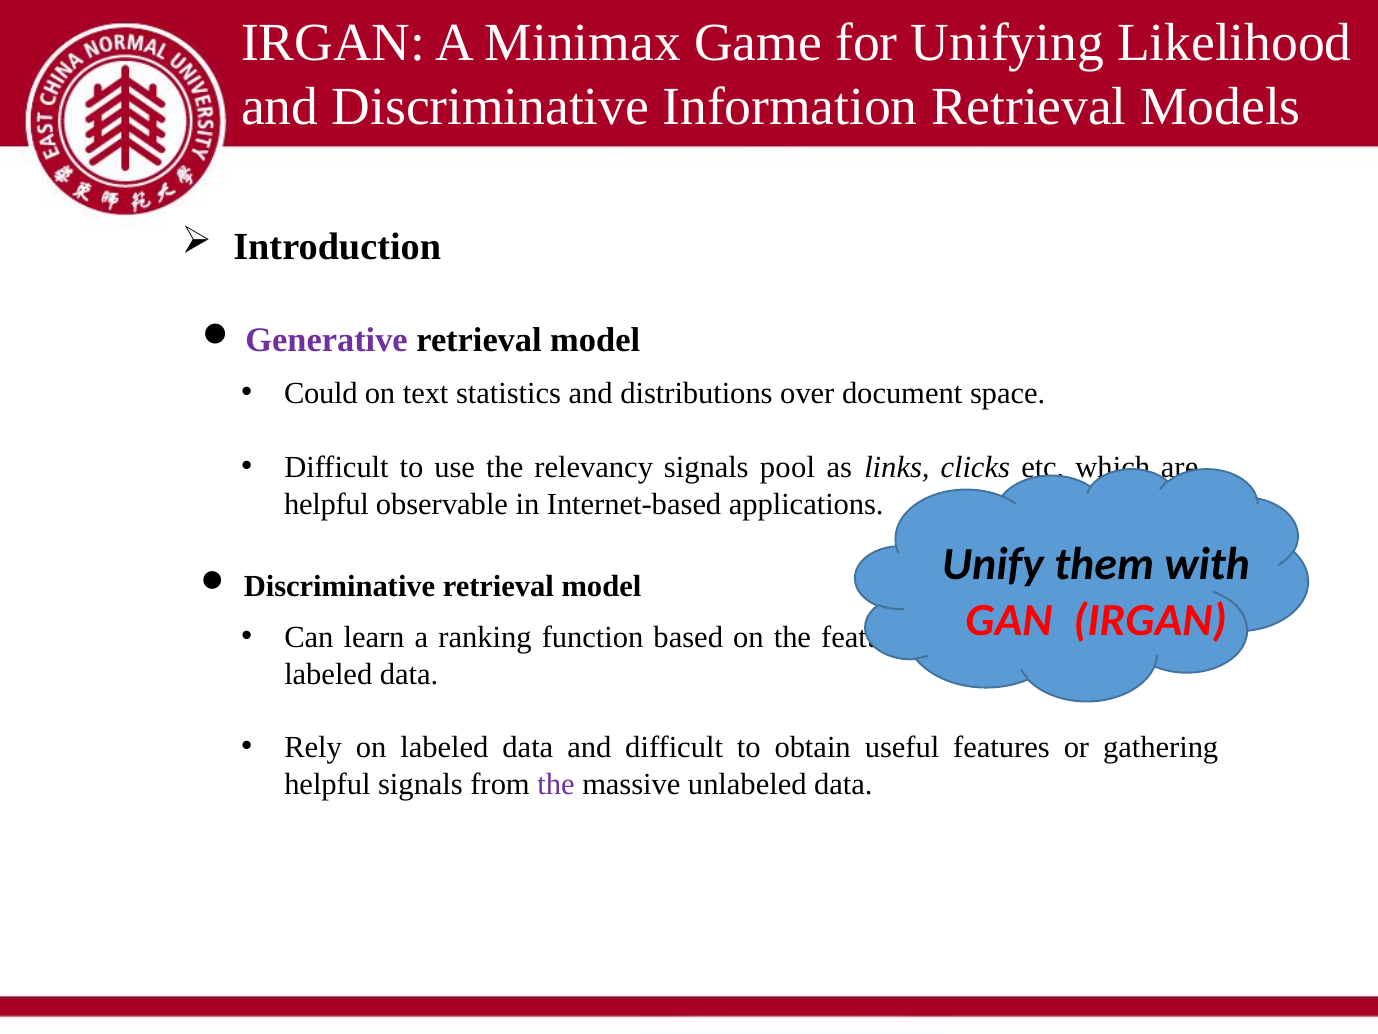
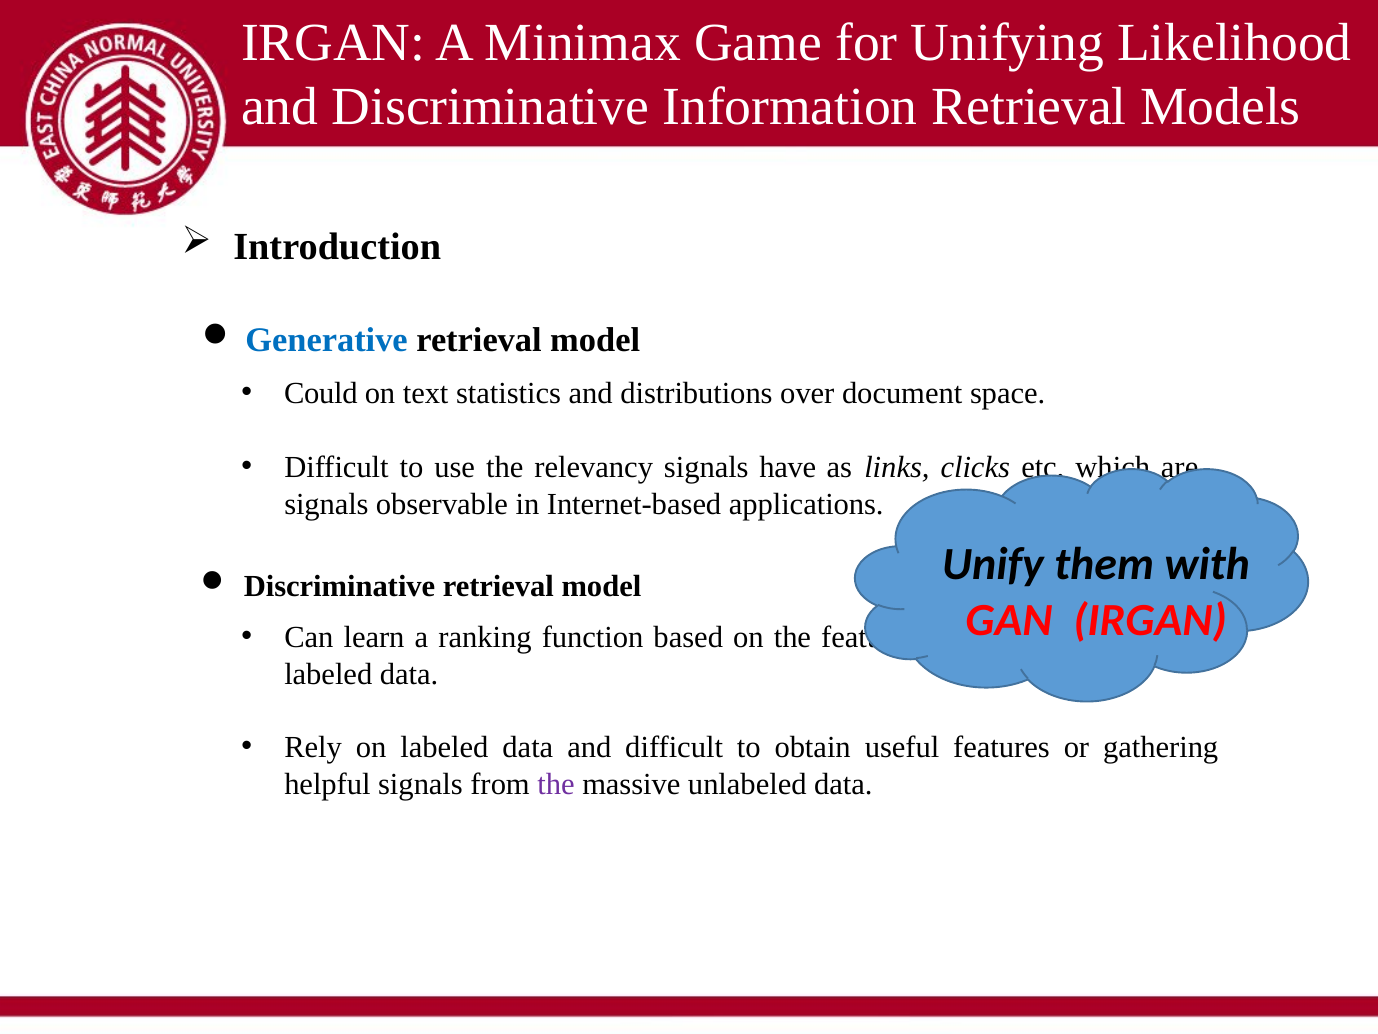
Generative colour: purple -> blue
pool: pool -> have
helpful at (327, 504): helpful -> signals
